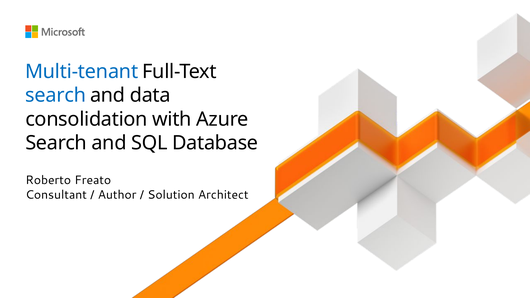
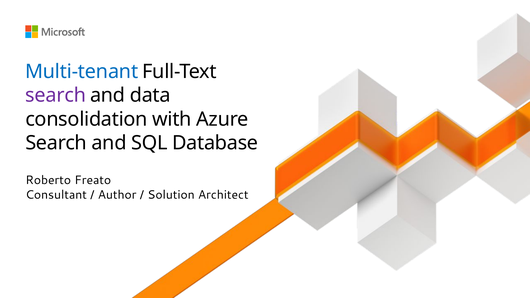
search at (56, 95) colour: blue -> purple
